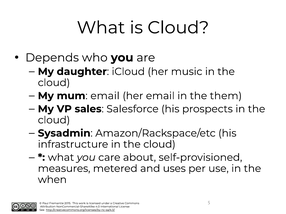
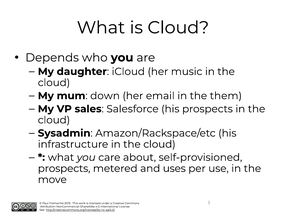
mum email: email -> down
measures at (64, 169): measures -> prospects
when: when -> move
